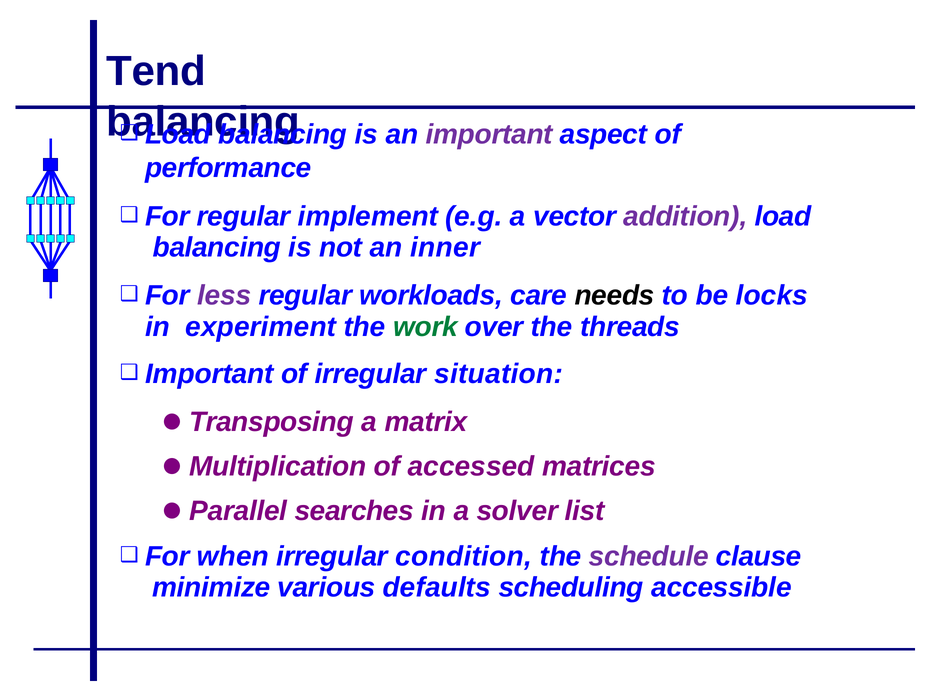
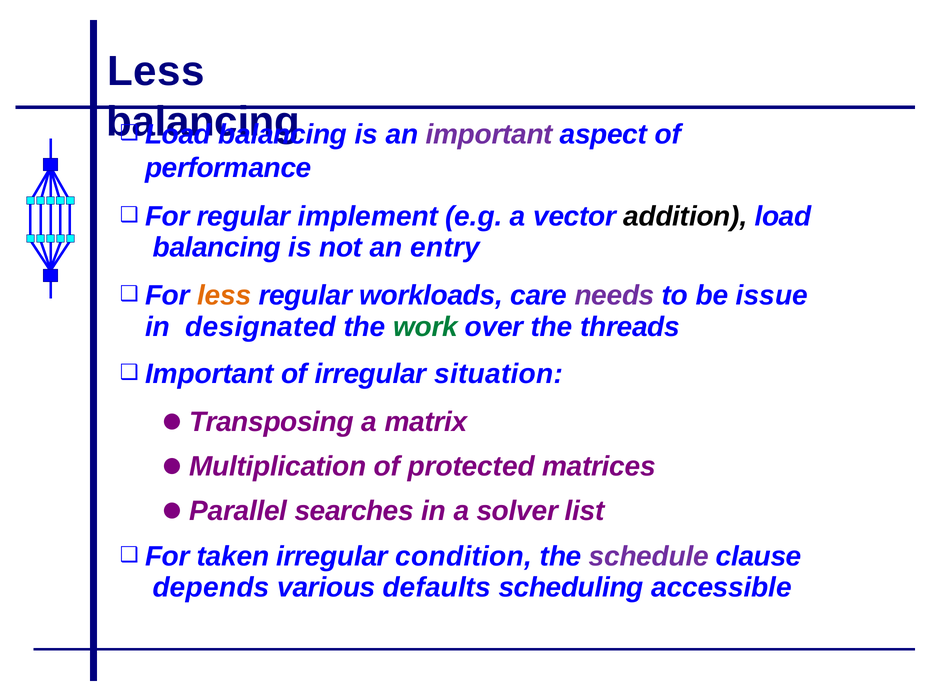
Tend at (156, 71): Tend -> Less
addition colour: purple -> black
inner: inner -> entry
less at (224, 296) colour: purple -> orange
needs colour: black -> purple
locks: locks -> issue
experiment: experiment -> designated
accessed: accessed -> protected
when: when -> taken
minimize: minimize -> depends
